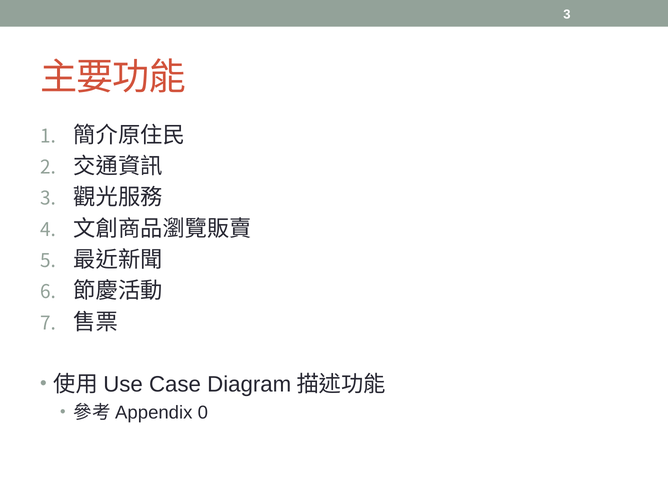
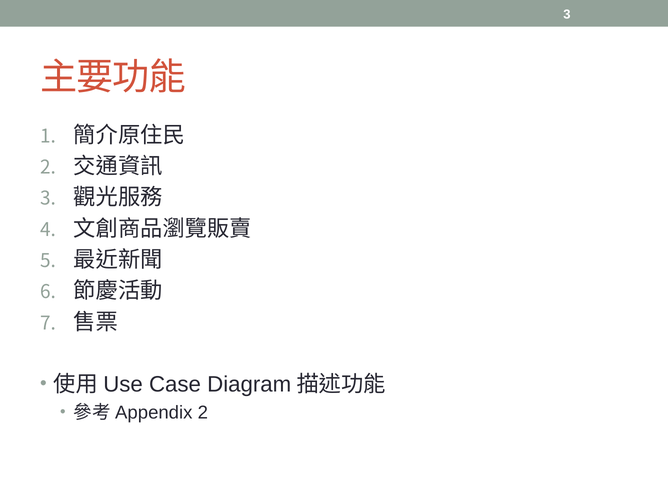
0 at (203, 412): 0 -> 2
